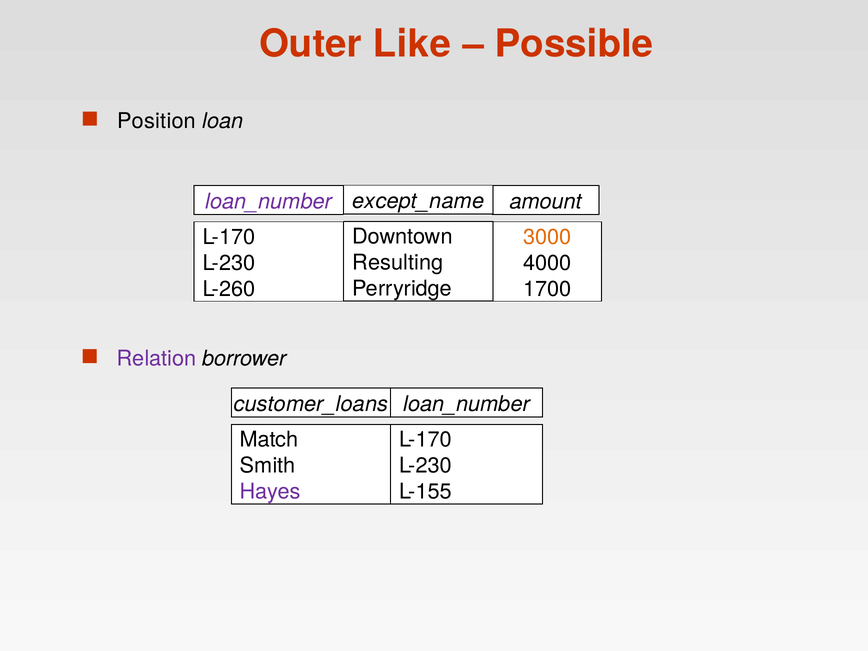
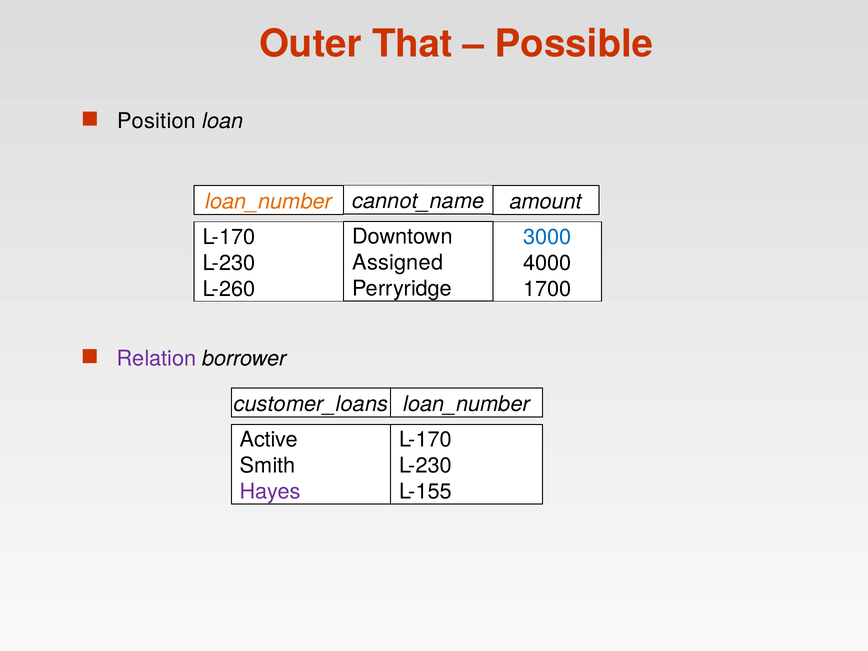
Like: Like -> That
except_name: except_name -> cannot_name
loan_number at (269, 202) colour: purple -> orange
3000 colour: orange -> blue
Resulting: Resulting -> Assigned
Match: Match -> Active
